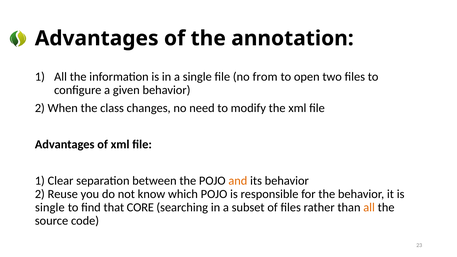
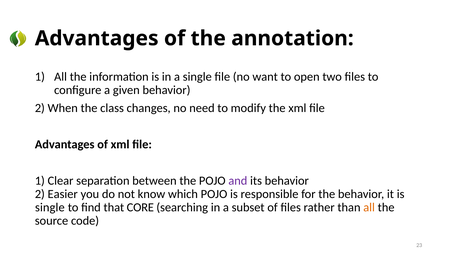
from: from -> want
and colour: orange -> purple
Reuse: Reuse -> Easier
